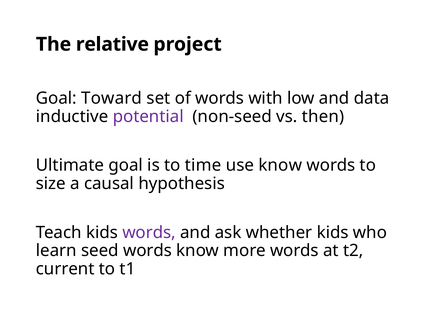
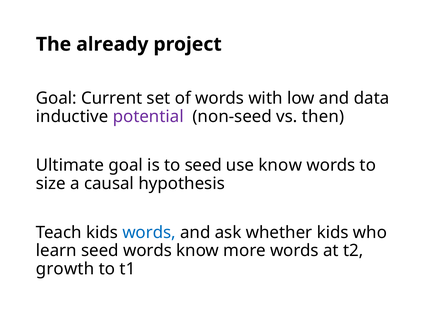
relative: relative -> already
Toward: Toward -> Current
to time: time -> seed
words at (149, 232) colour: purple -> blue
current: current -> growth
